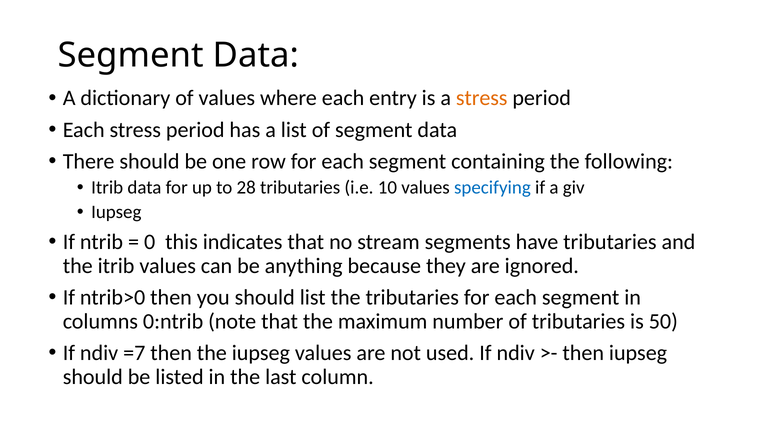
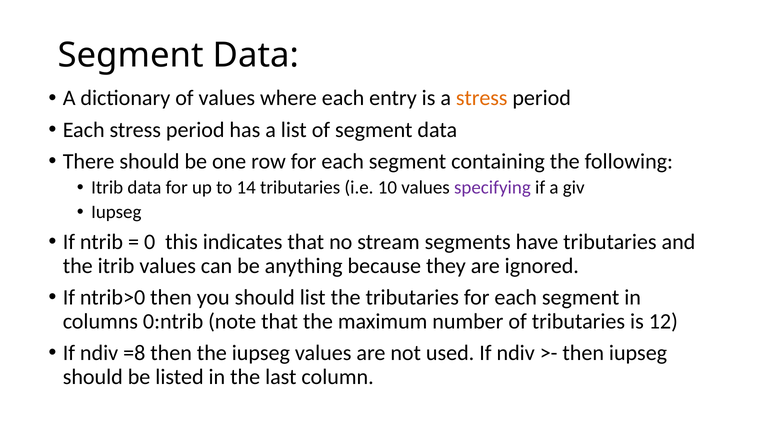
28: 28 -> 14
specifying colour: blue -> purple
50: 50 -> 12
=7: =7 -> =8
